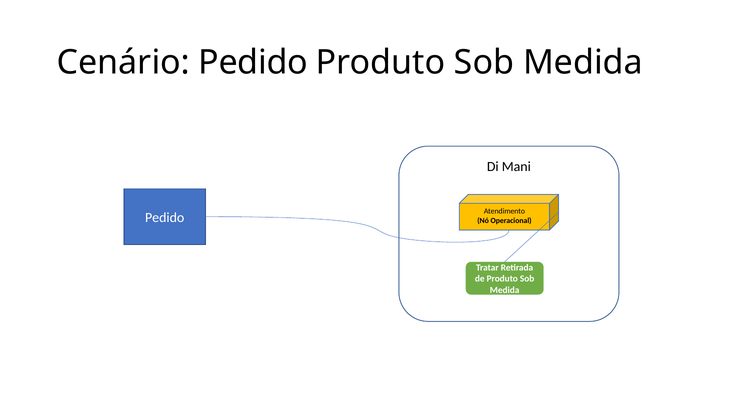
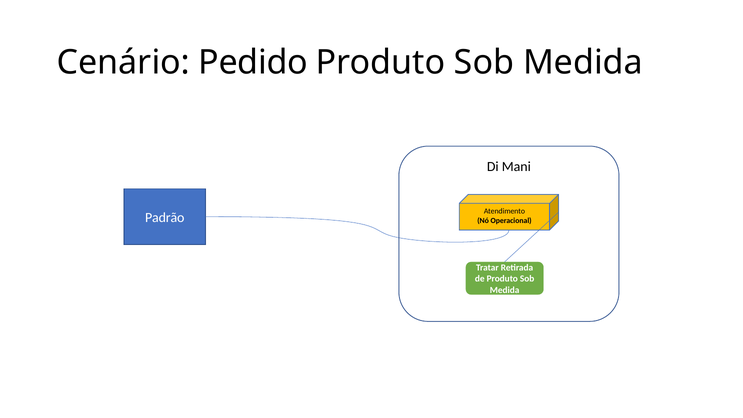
Pedido at (165, 218): Pedido -> Padrão
